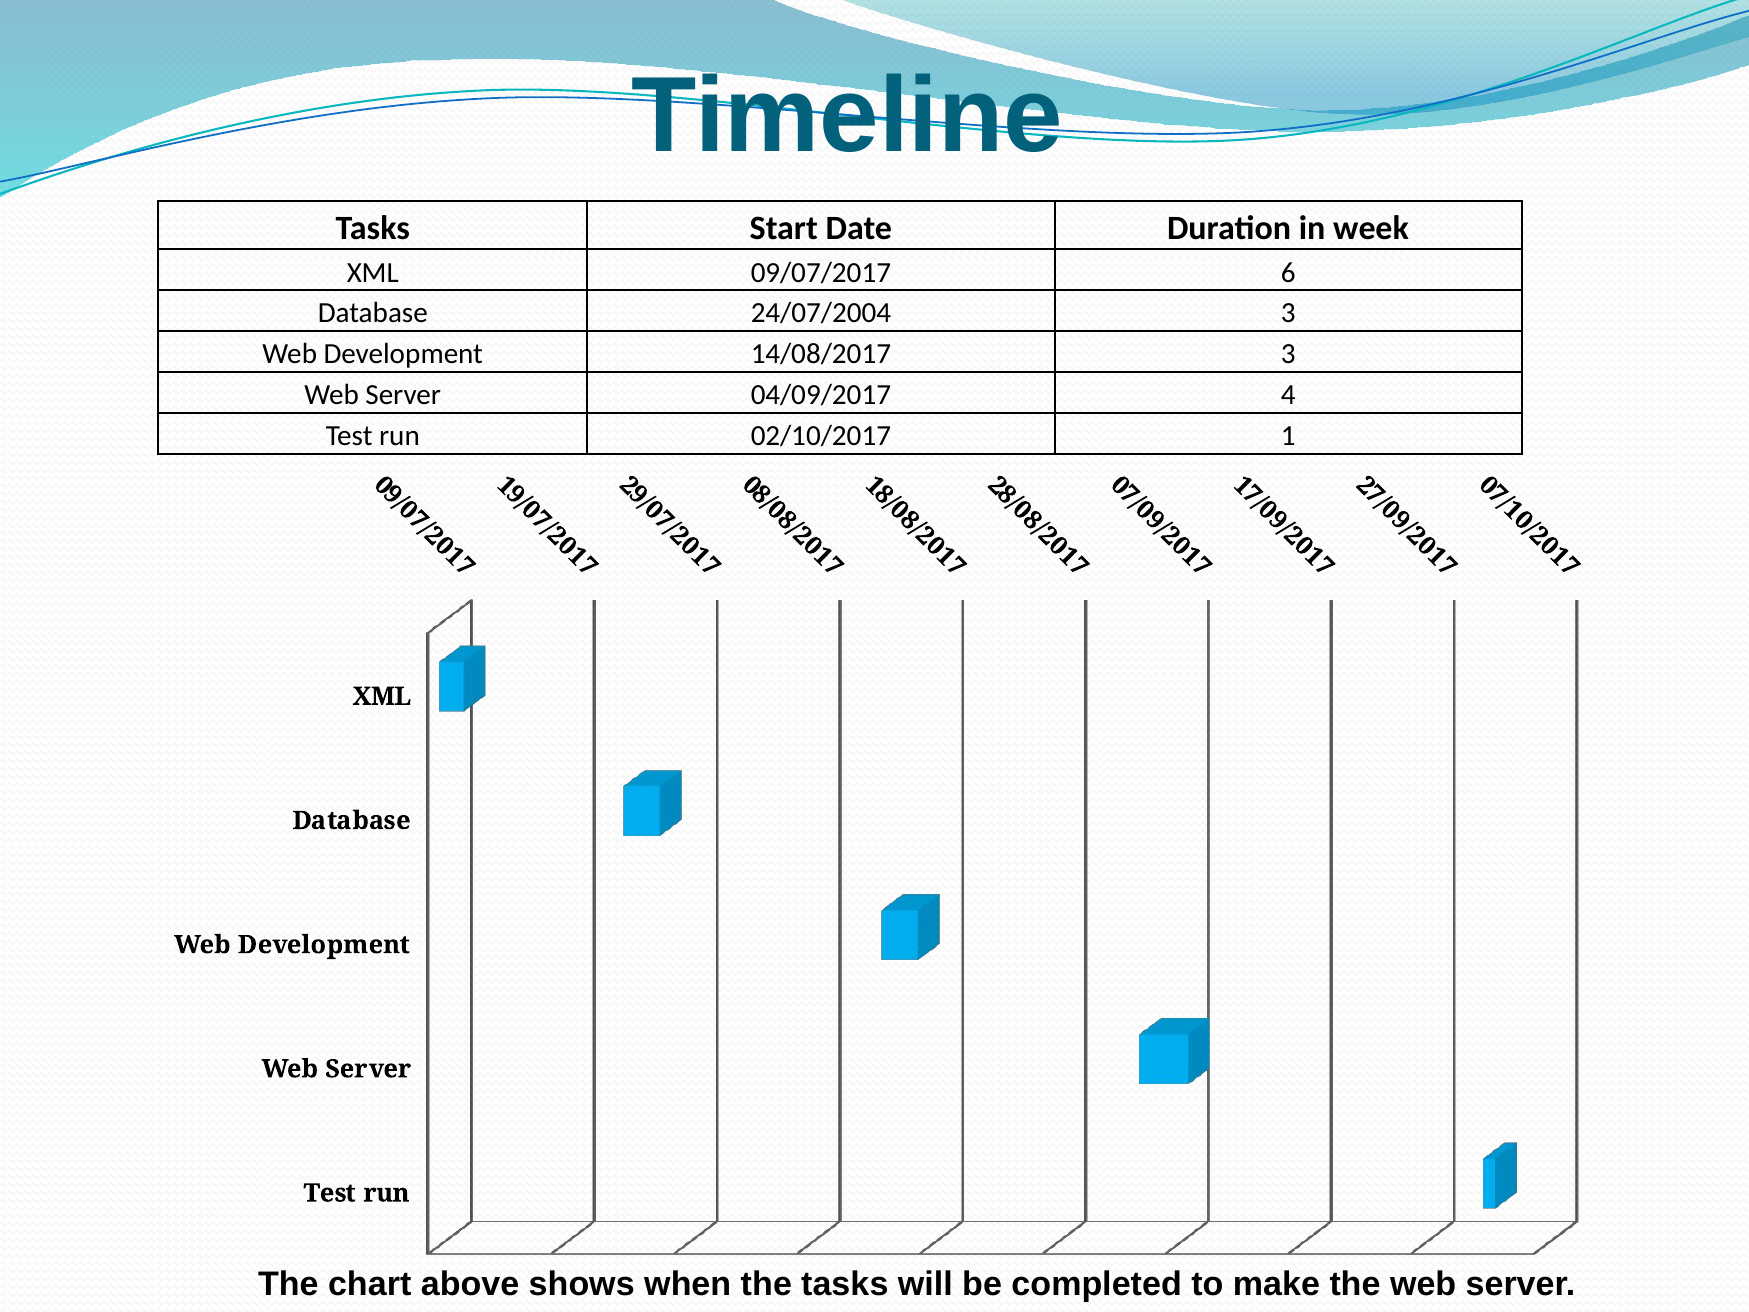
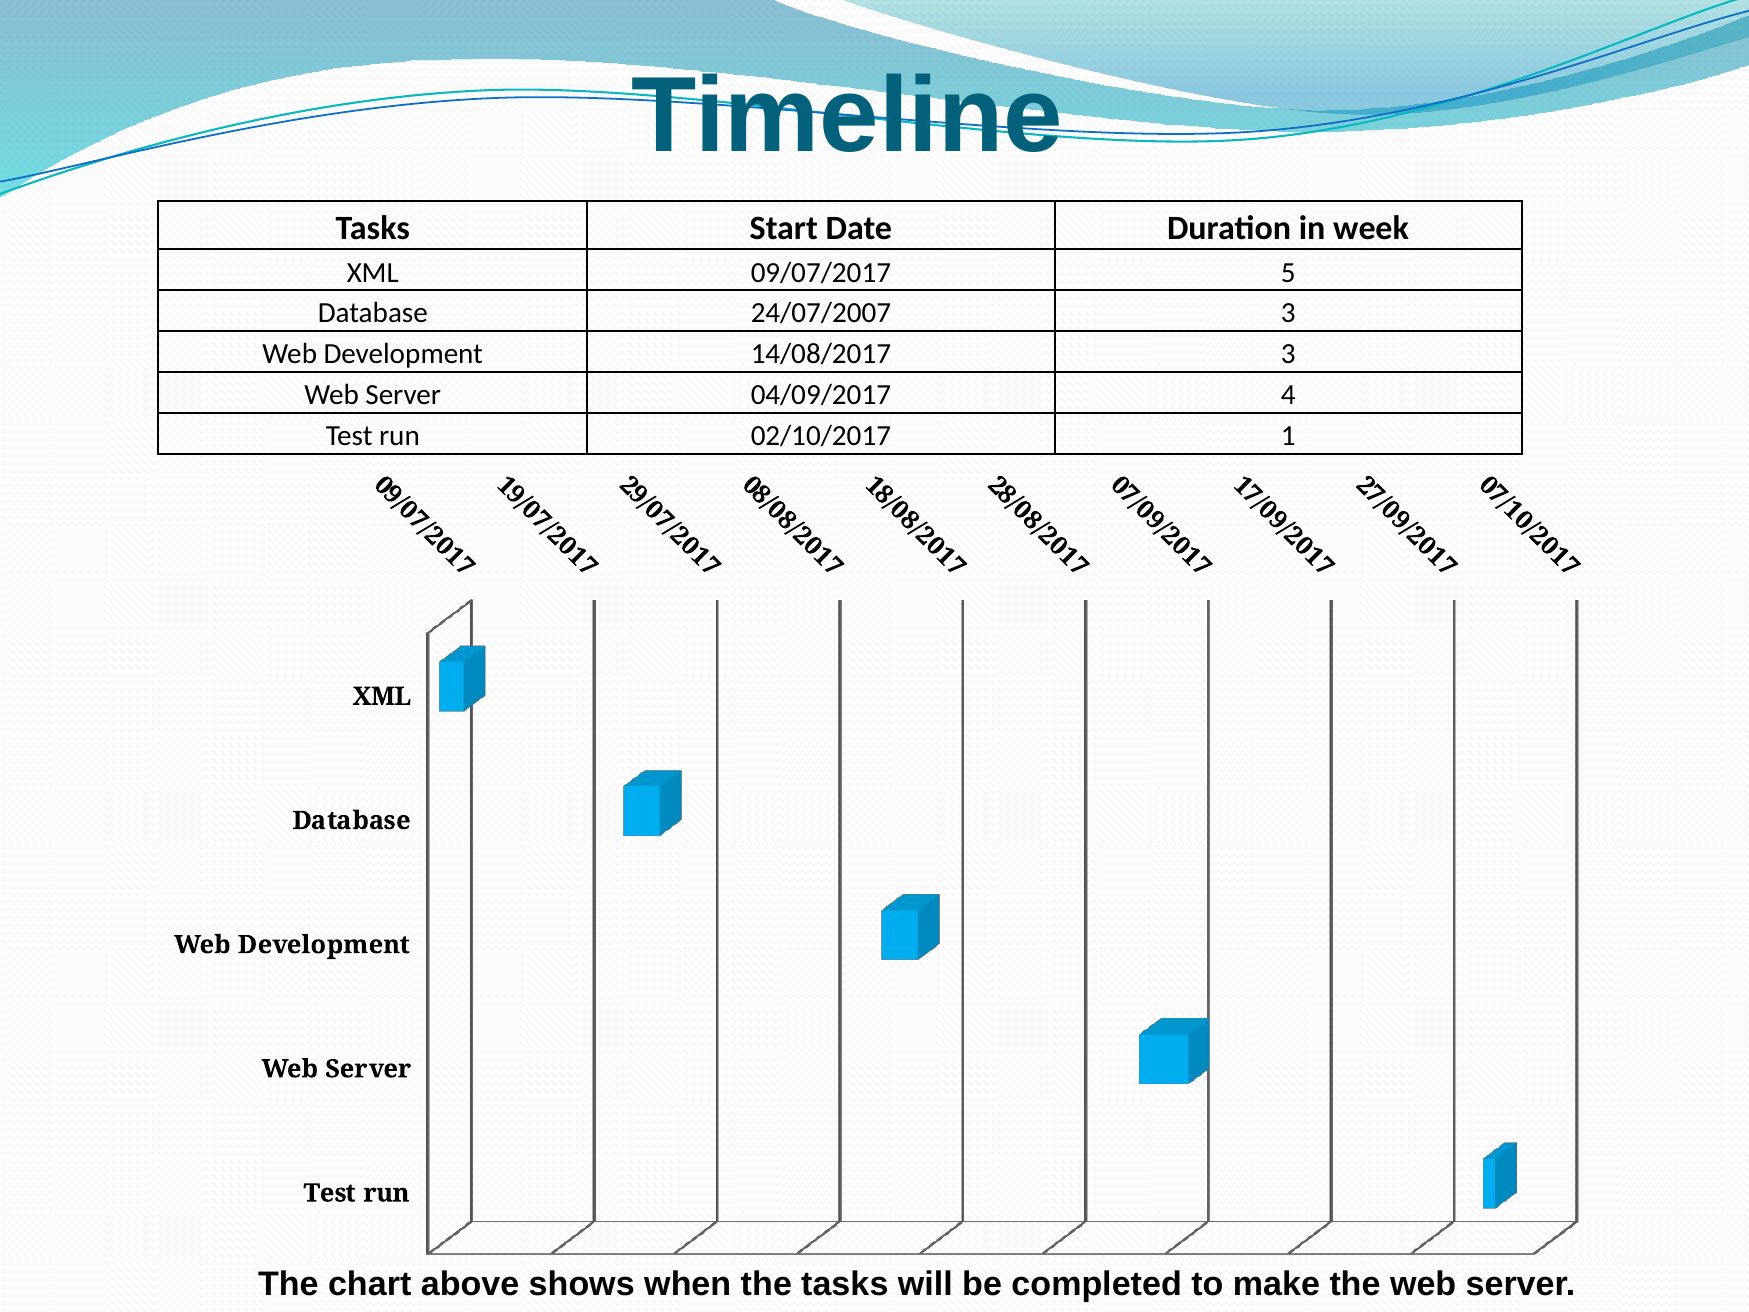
6: 6 -> 5
24/07/2004: 24/07/2004 -> 24/07/2007
